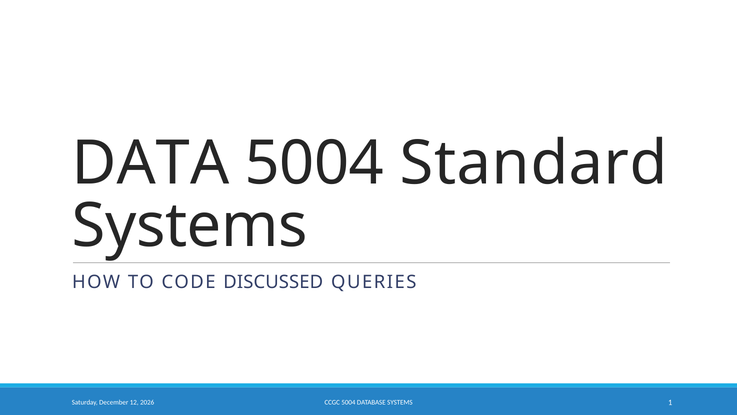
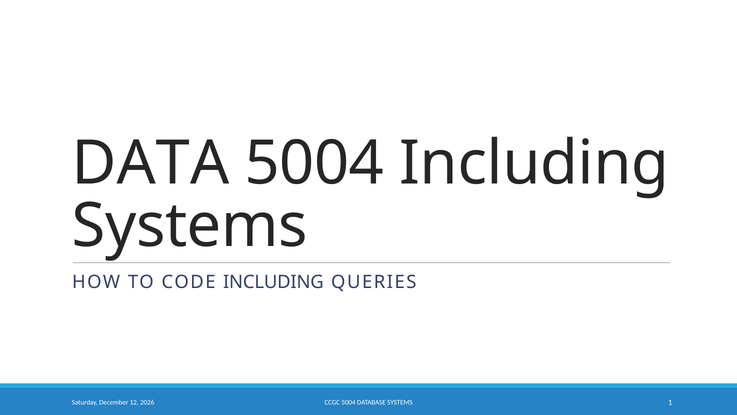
5004 Standard: Standard -> Including
CODE DISCUSSED: DISCUSSED -> INCLUDING
